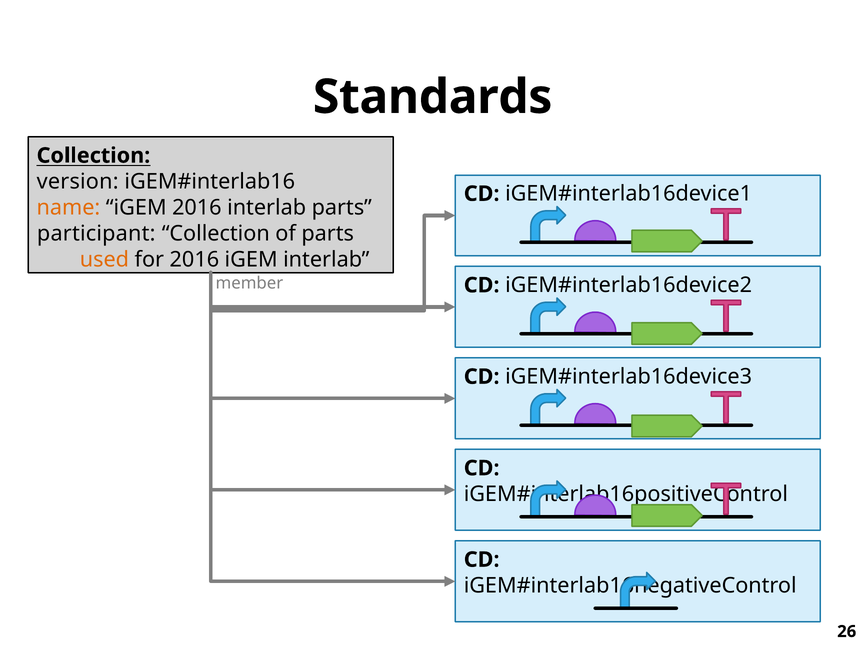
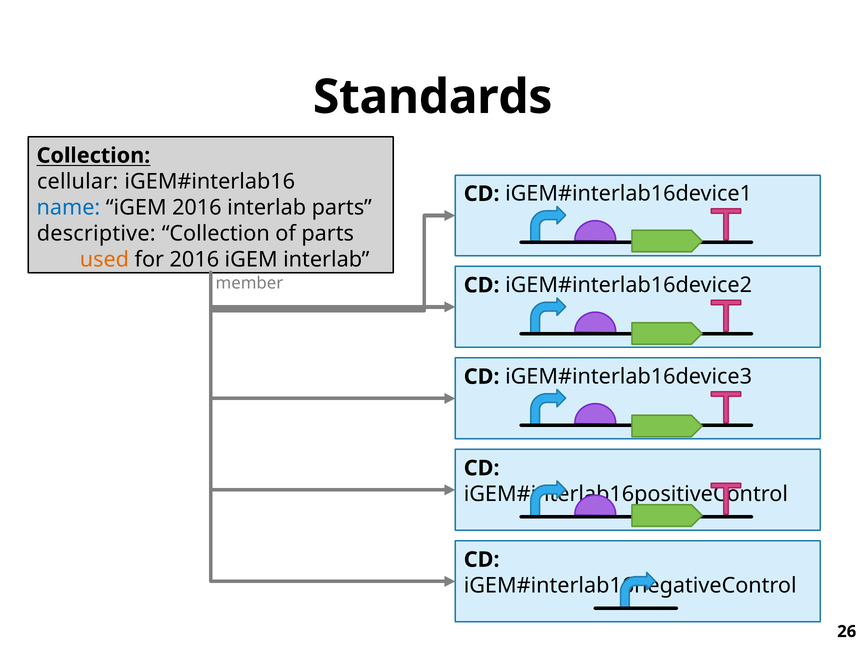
version: version -> cellular
name colour: orange -> blue
participant: participant -> descriptive
